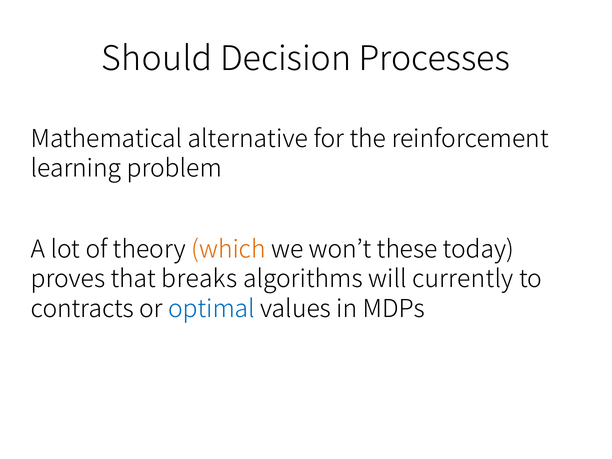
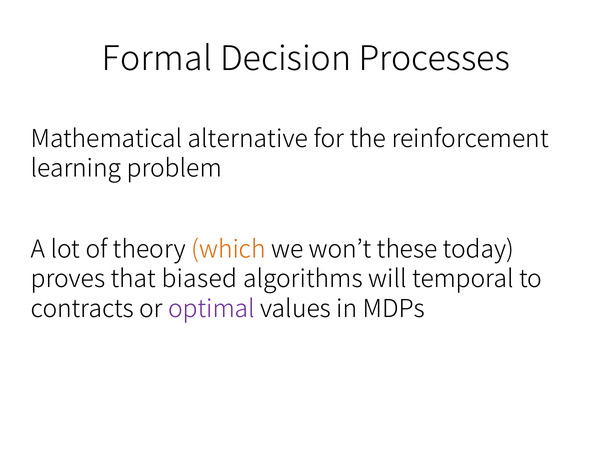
Should: Should -> Formal
breaks: breaks -> biased
currently: currently -> temporal
optimal colour: blue -> purple
